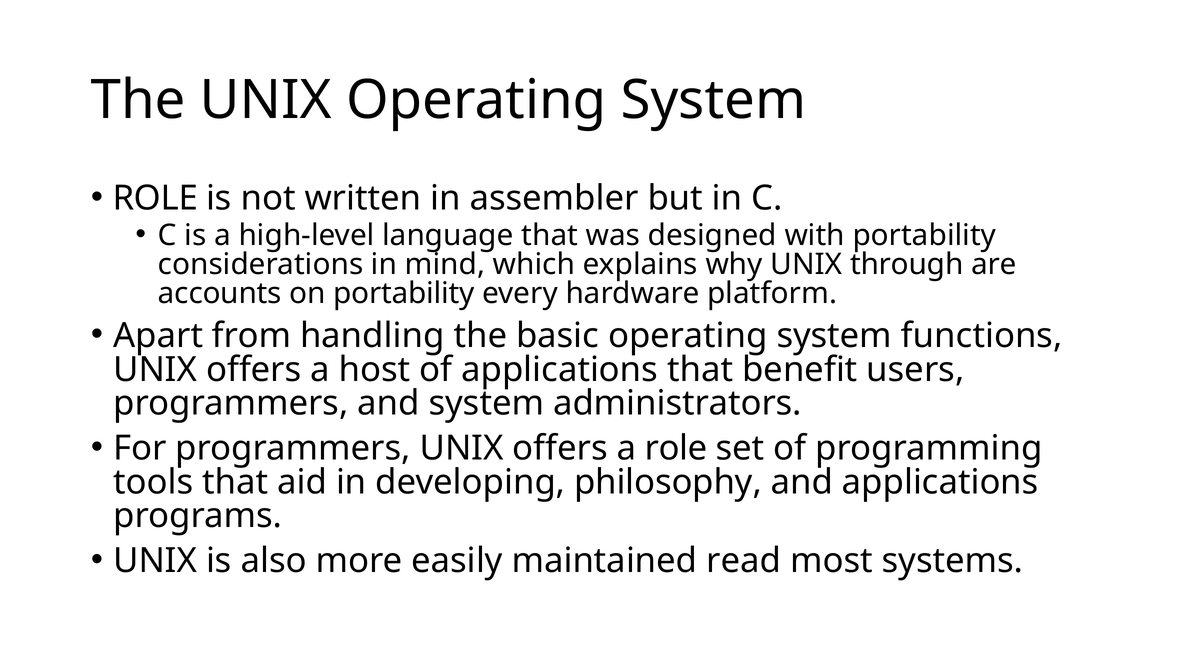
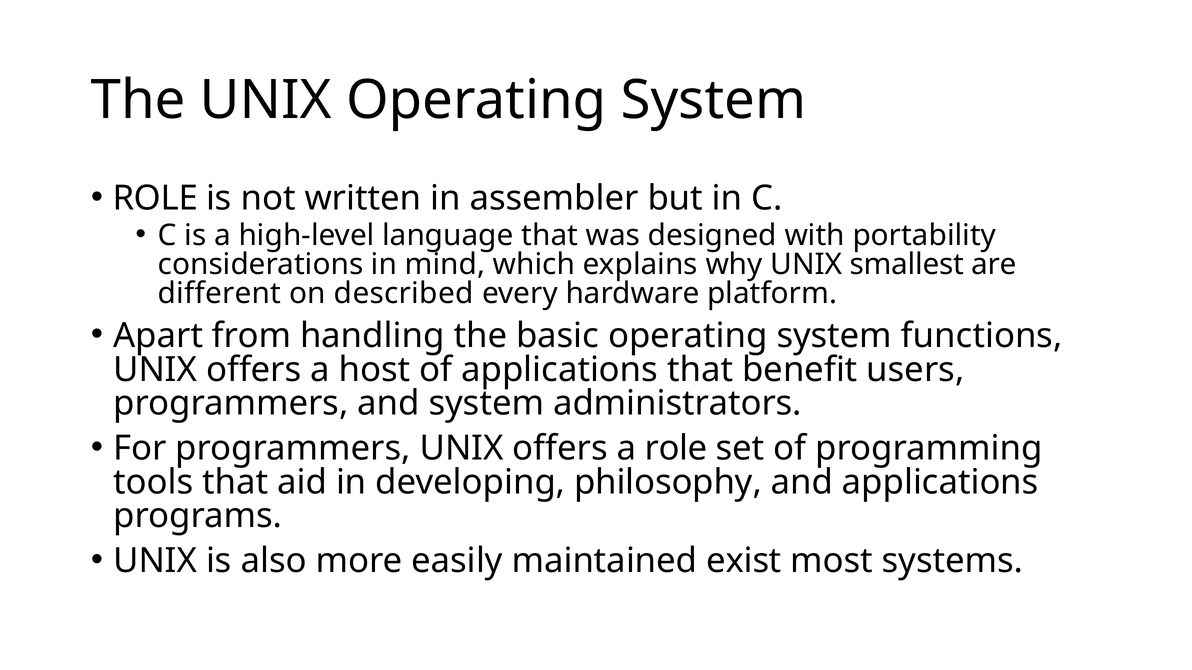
through: through -> smallest
accounts: accounts -> different
on portability: portability -> described
read: read -> exist
